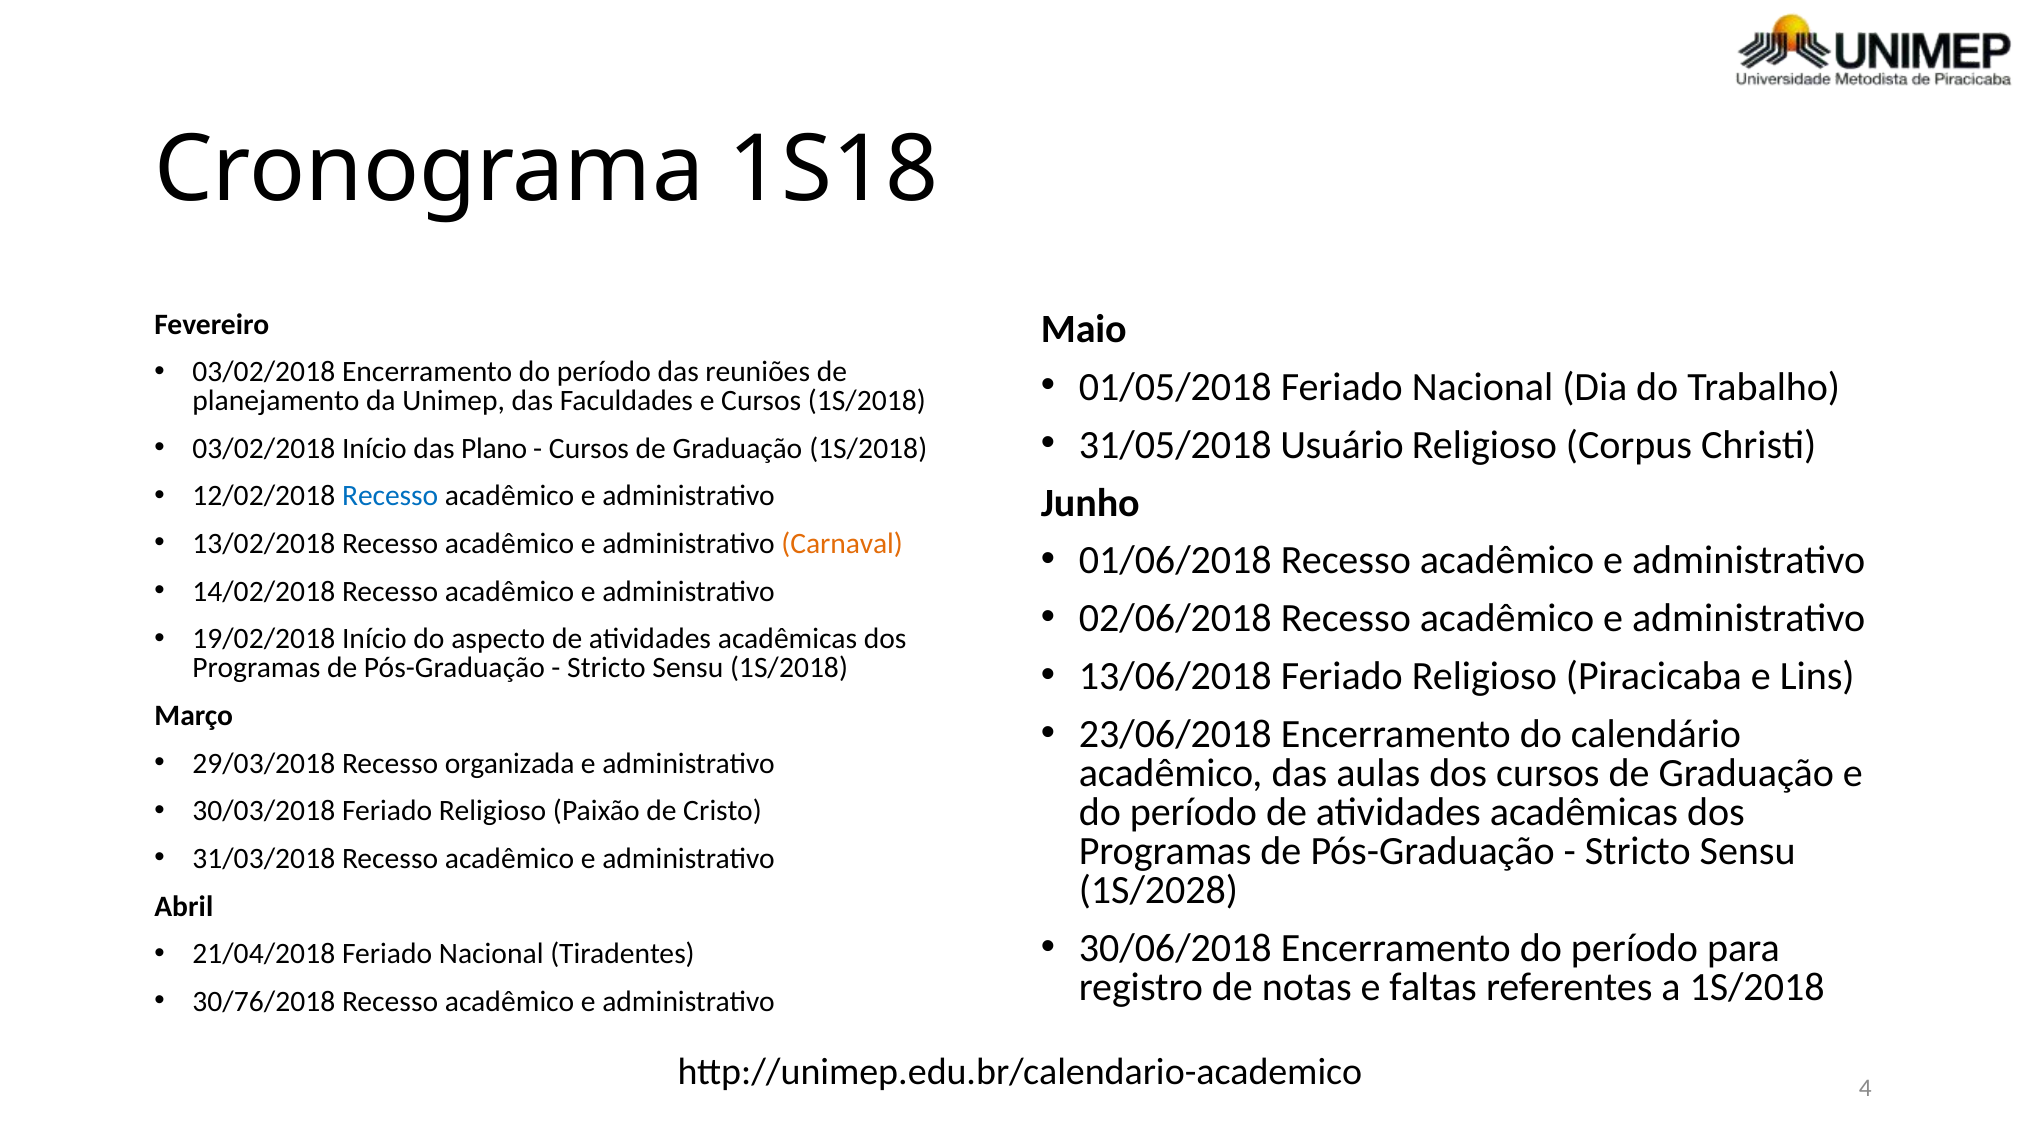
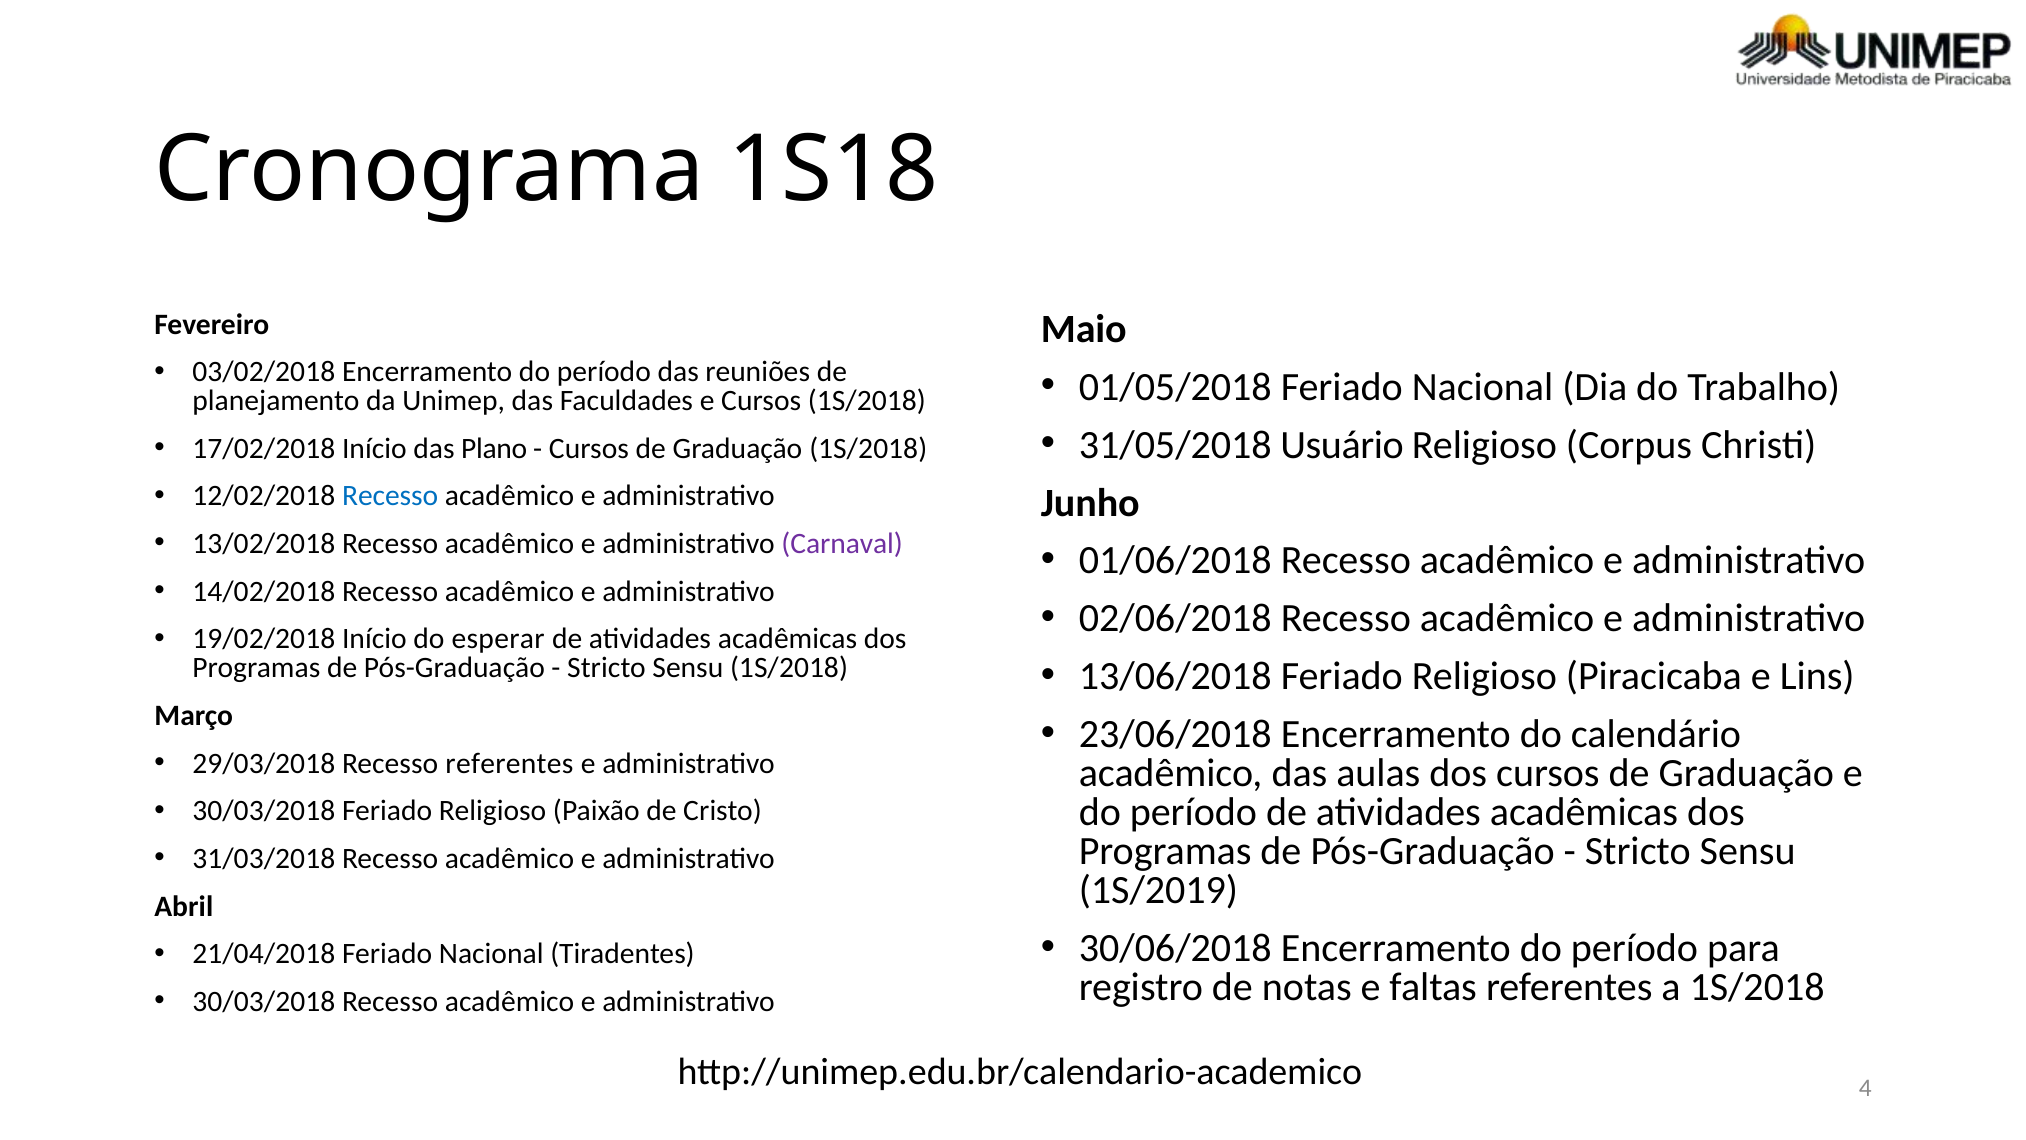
03/02/2018 at (264, 448): 03/02/2018 -> 17/02/2018
Carnaval colour: orange -> purple
aspecto: aspecto -> esperar
Recesso organizada: organizada -> referentes
1S/2028: 1S/2028 -> 1S/2019
30/76/2018 at (264, 1001): 30/76/2018 -> 30/03/2018
